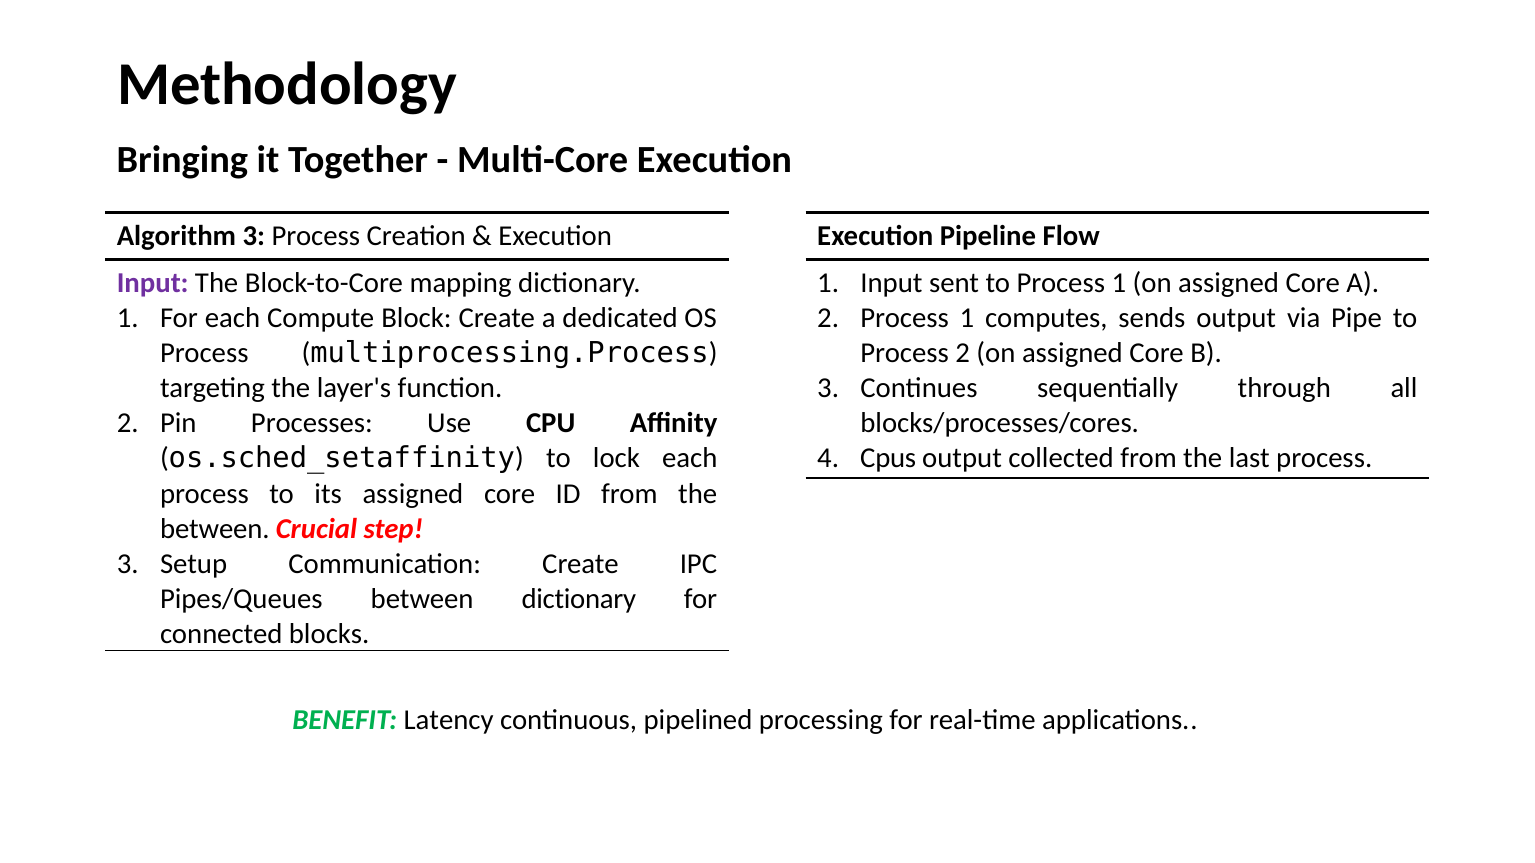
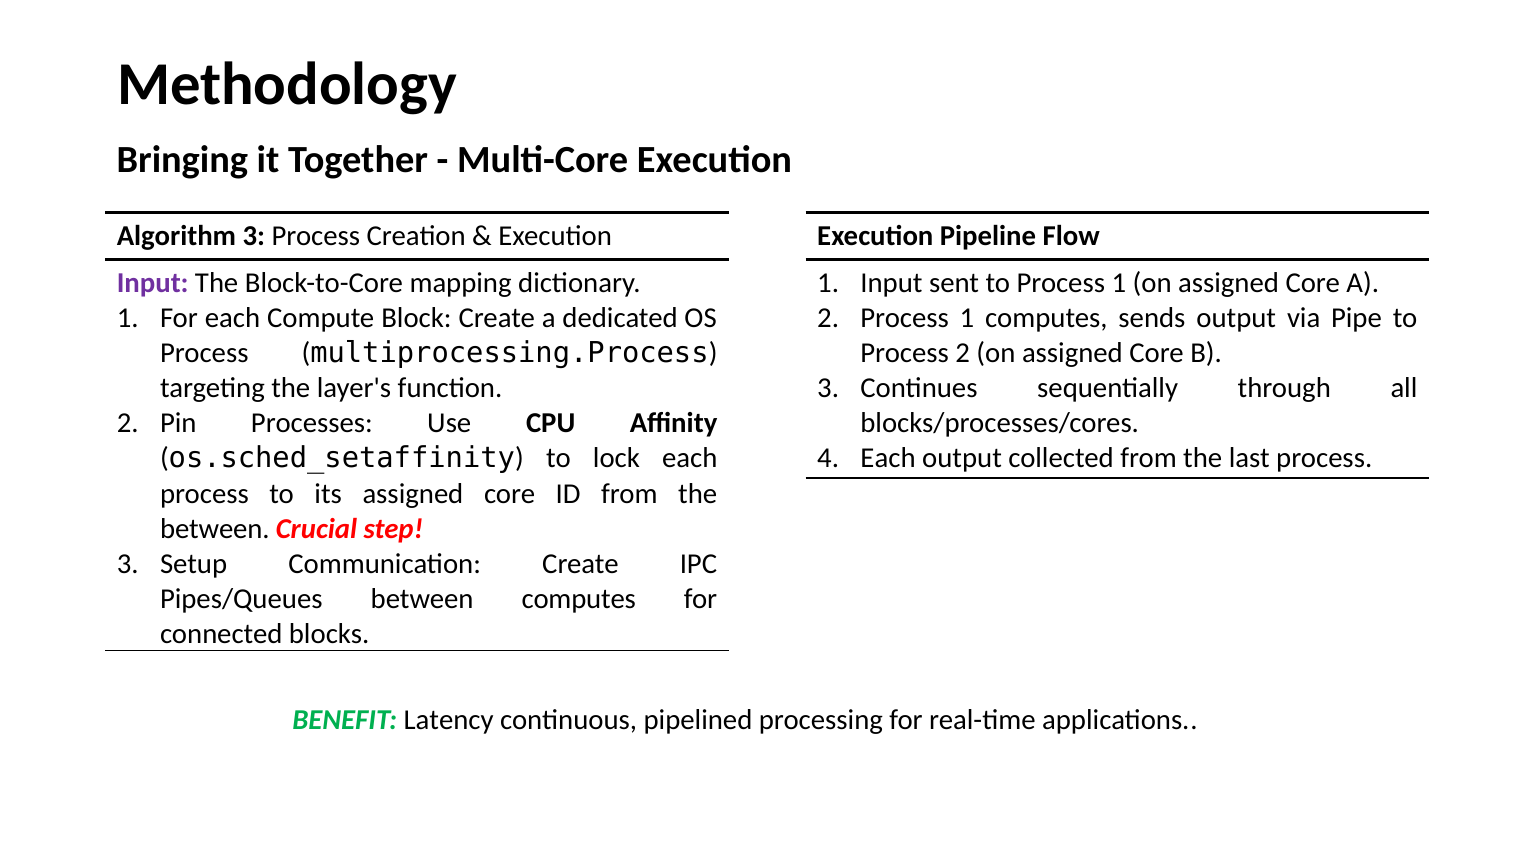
Cpus at (888, 459): Cpus -> Each
between dictionary: dictionary -> computes
